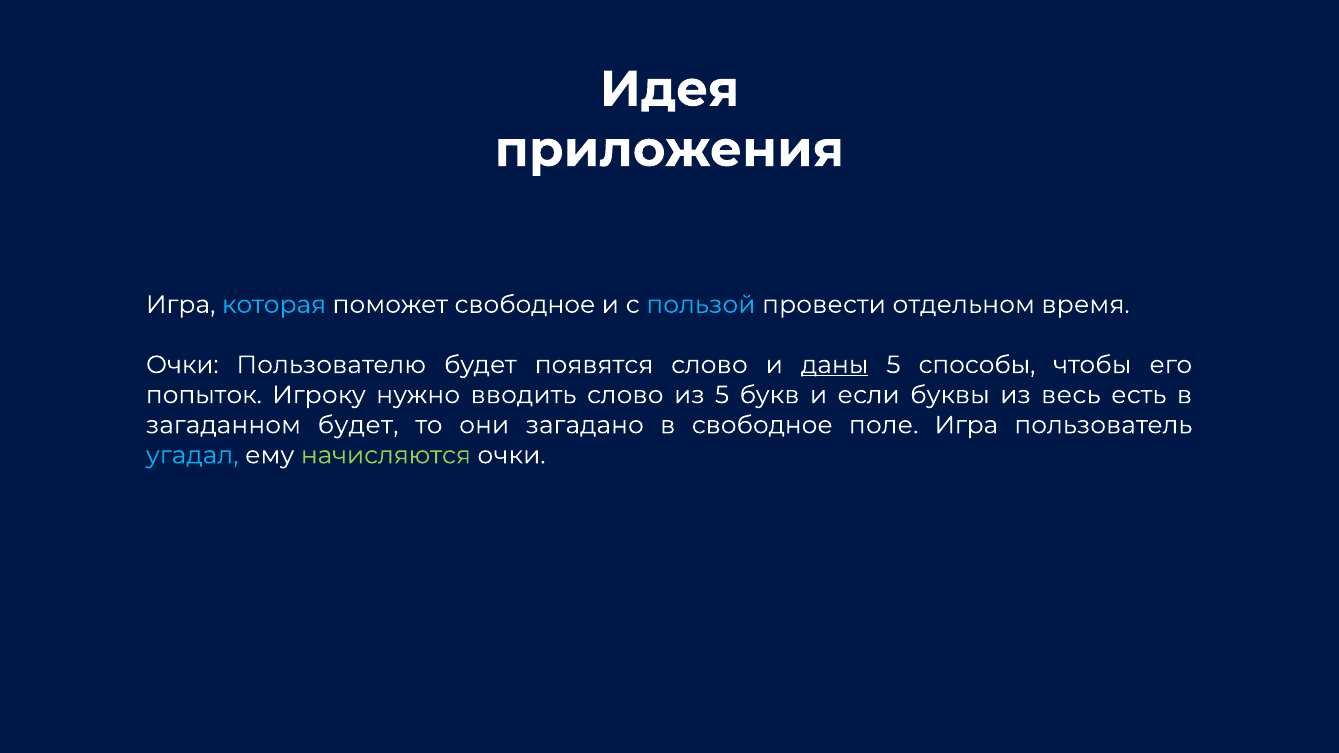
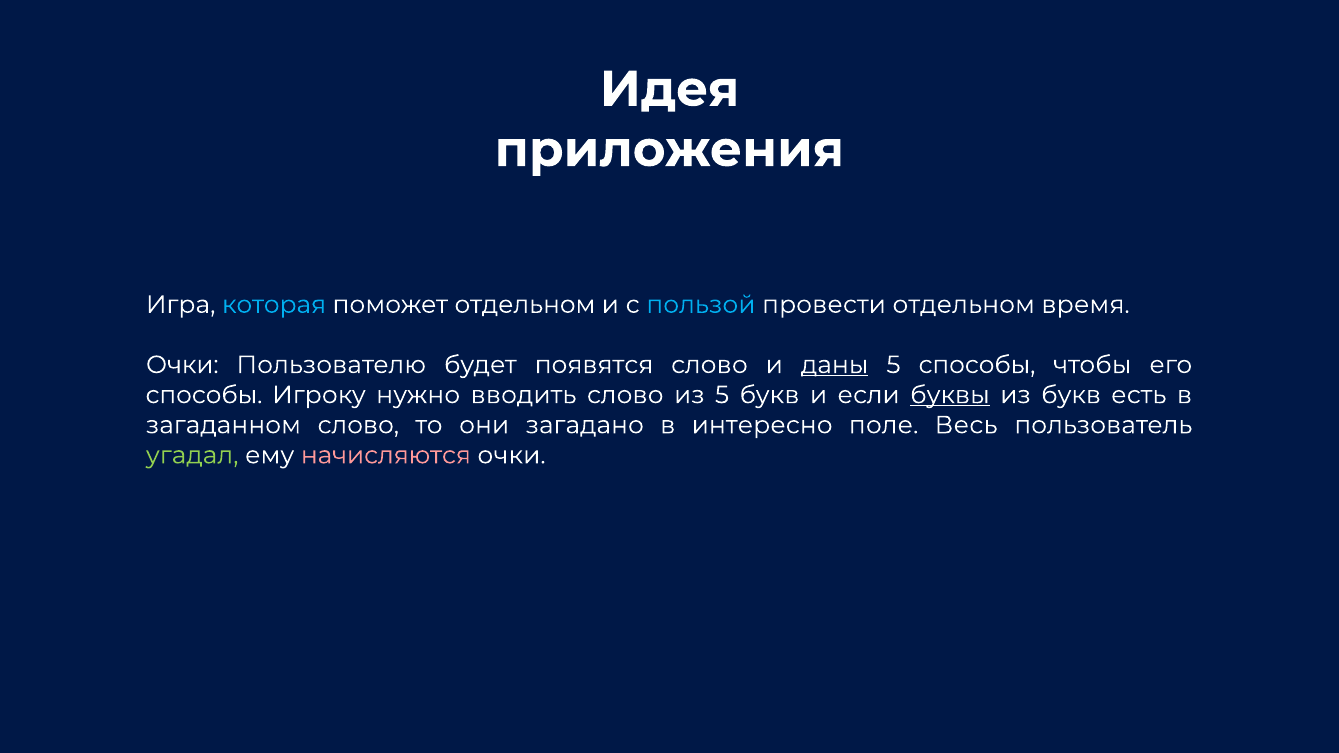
поможет свободное: свободное -> отдельном
попыток at (204, 395): попыток -> способы
буквы underline: none -> present
из весь: весь -> букв
загаданном будет: будет -> слово
в свободное: свободное -> интересно
поле Игра: Игра -> Весь
угадал colour: light blue -> light green
начисляются colour: light green -> pink
